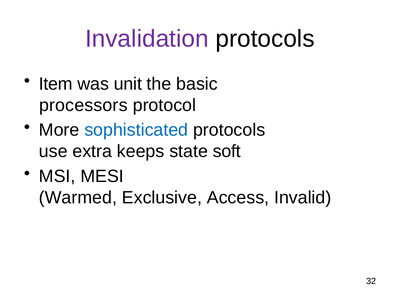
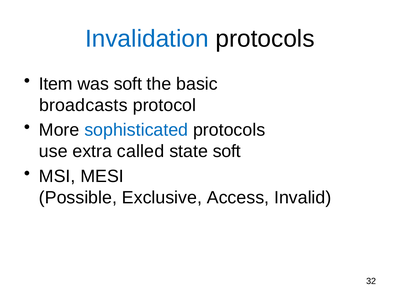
Invalidation colour: purple -> blue
was unit: unit -> soft
processors: processors -> broadcasts
keeps: keeps -> called
Warmed: Warmed -> Possible
